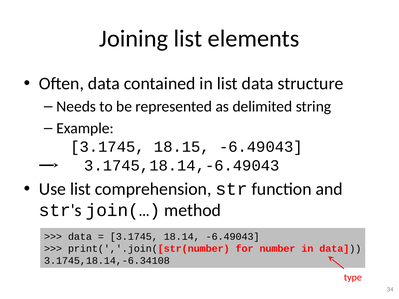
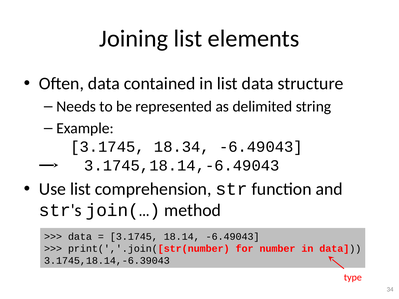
18.15: 18.15 -> 18.34
3.1745,18.14,-6.34108: 3.1745,18.14,-6.34108 -> 3.1745,18.14,-6.39043
